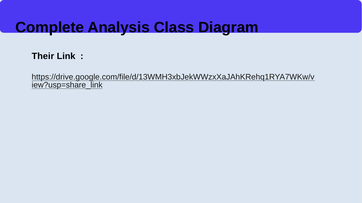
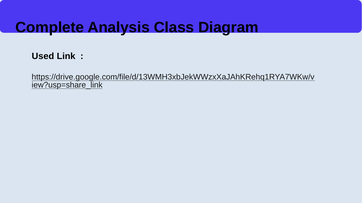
Their: Their -> Used
